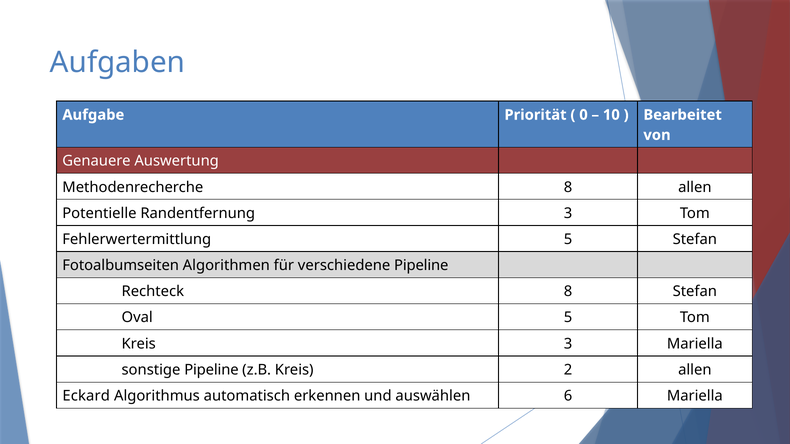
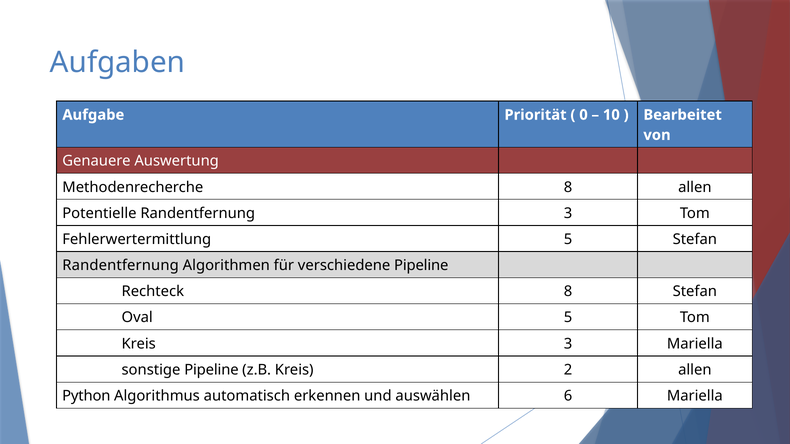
Fotoalbumseiten at (121, 266): Fotoalbumseiten -> Randentfernung
Eckard: Eckard -> Python
